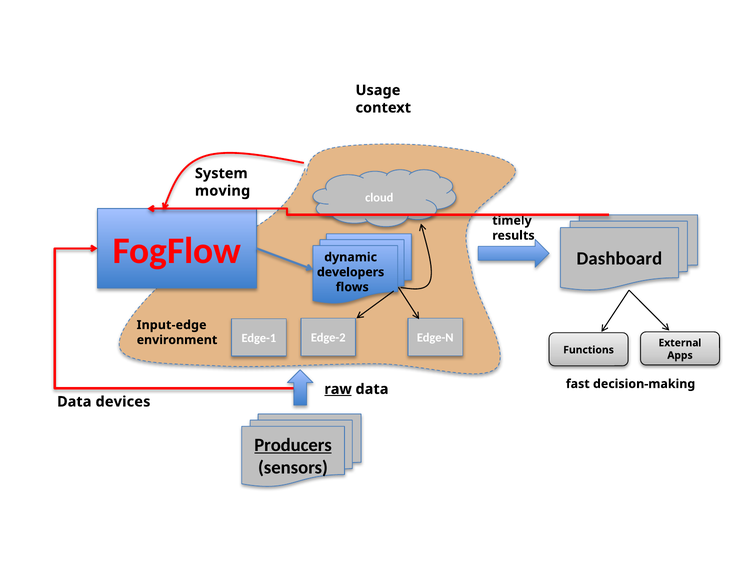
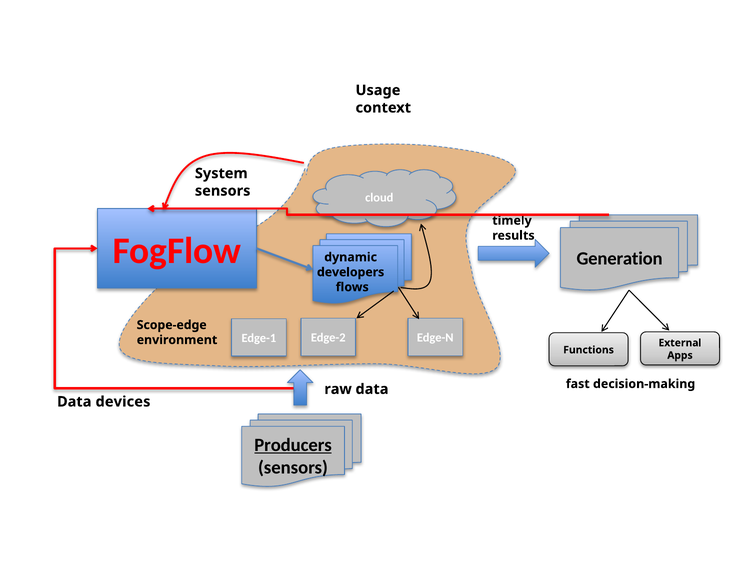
moving at (223, 191): moving -> sensors
Dashboard: Dashboard -> Generation
Input-edge: Input-edge -> Scope-edge
raw underline: present -> none
